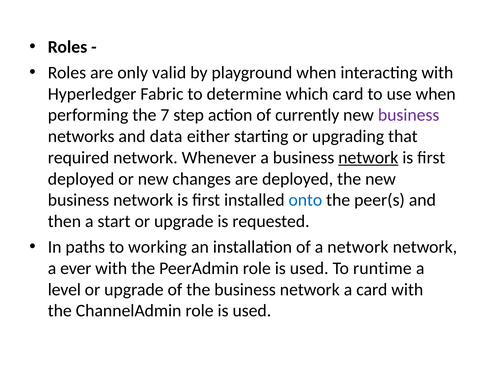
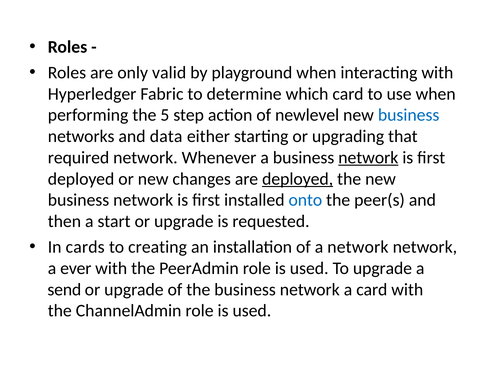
7: 7 -> 5
currently: currently -> newlevel
business at (409, 115) colour: purple -> blue
deployed at (298, 179) underline: none -> present
paths: paths -> cards
working: working -> creating
To runtime: runtime -> upgrade
level: level -> send
